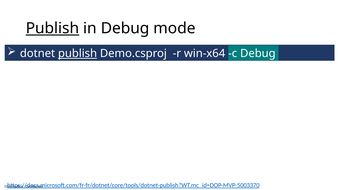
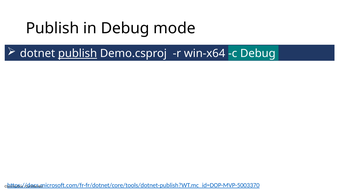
Publish at (52, 28) underline: present -> none
